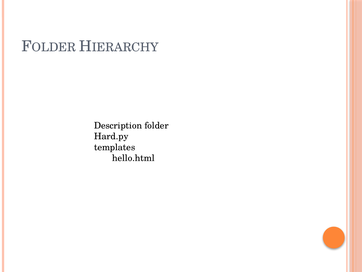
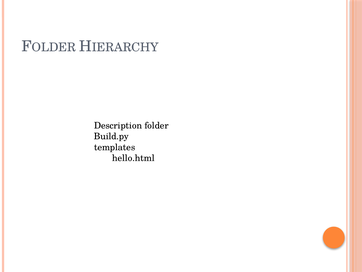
Hard.py: Hard.py -> Build.py
